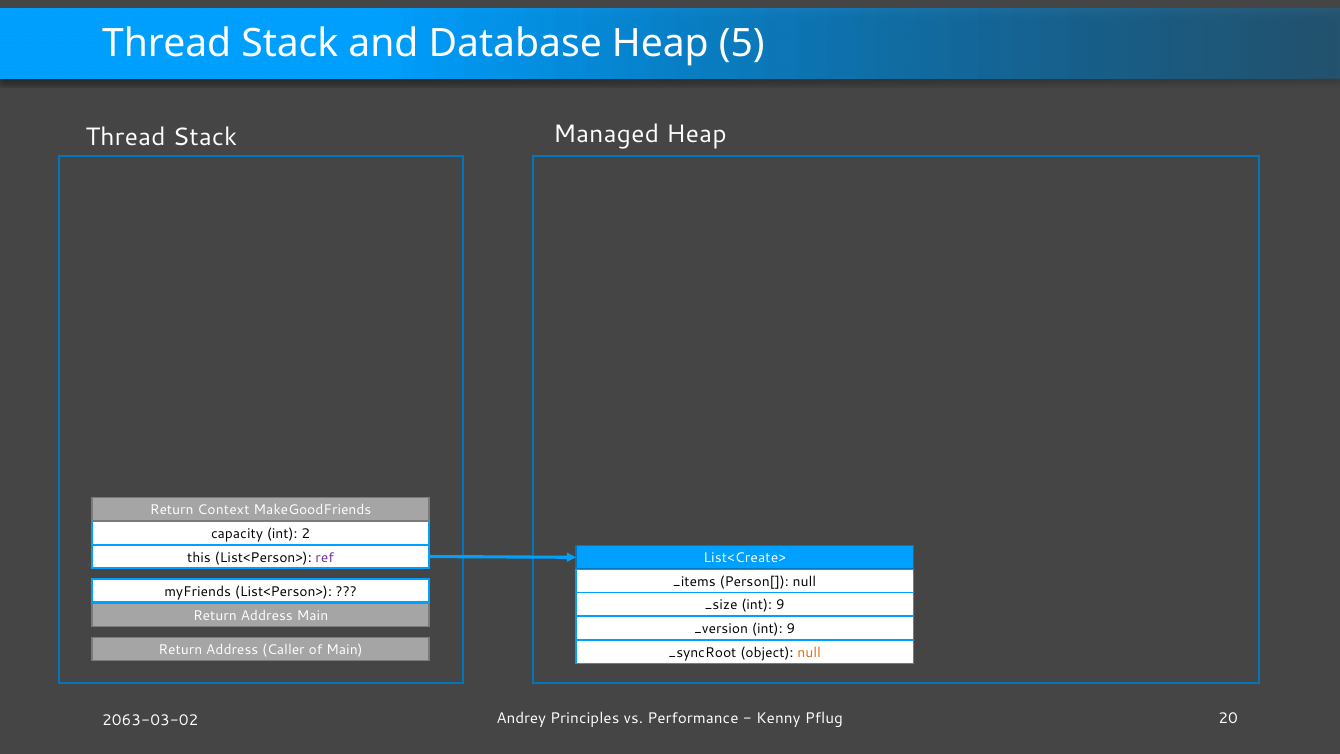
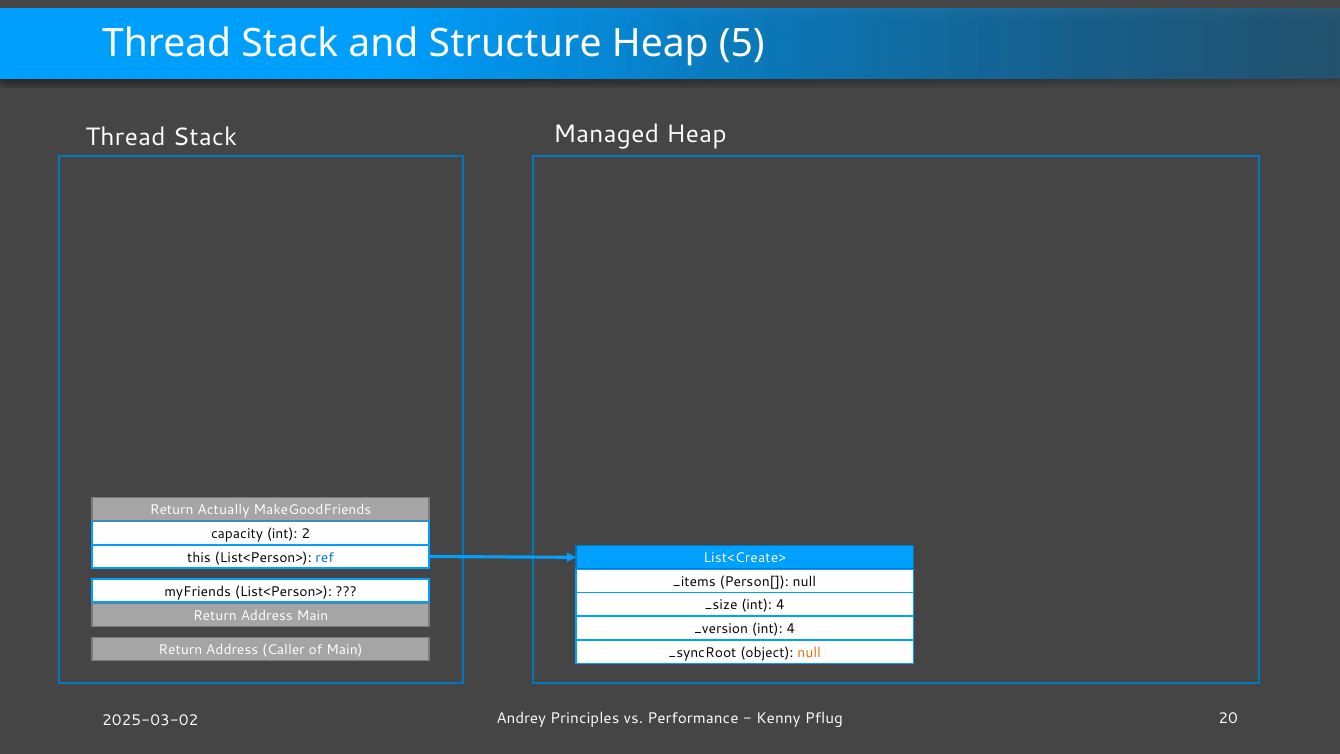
Database: Database -> Structure
Context: Context -> Actually
ref colour: purple -> blue
_size int 9: 9 -> 4
_version int 9: 9 -> 4
2063-03-02: 2063-03-02 -> 2025-03-02
